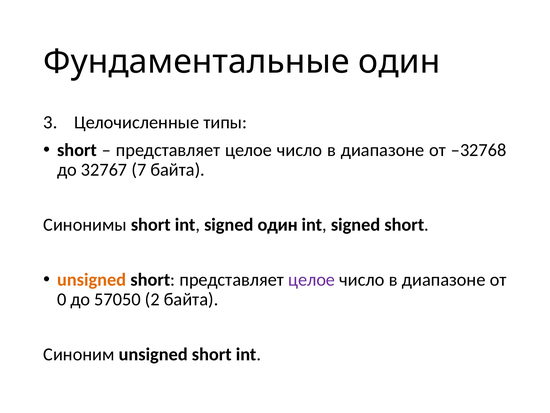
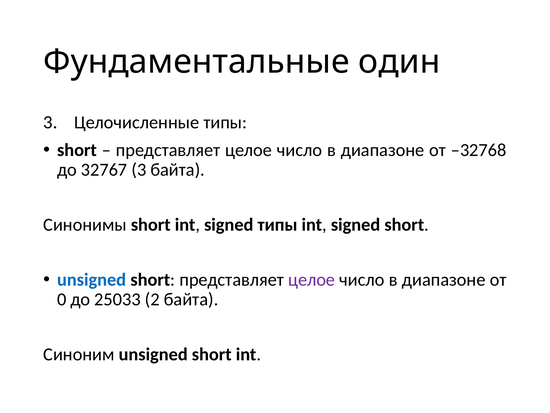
32767 7: 7 -> 3
signed один: один -> типы
unsigned at (92, 279) colour: orange -> blue
57050: 57050 -> 25033
